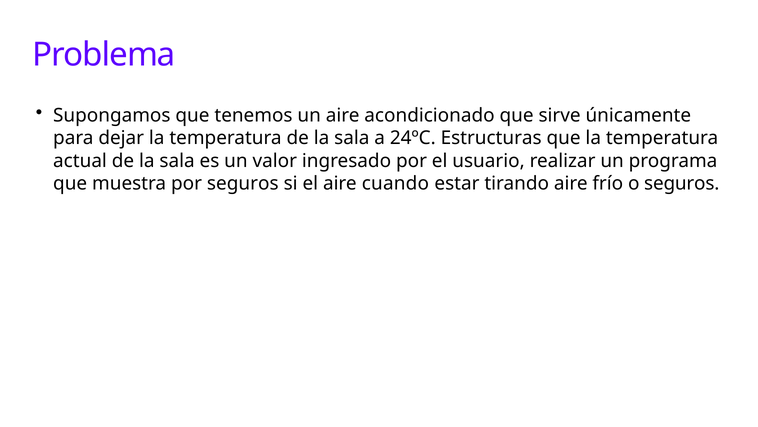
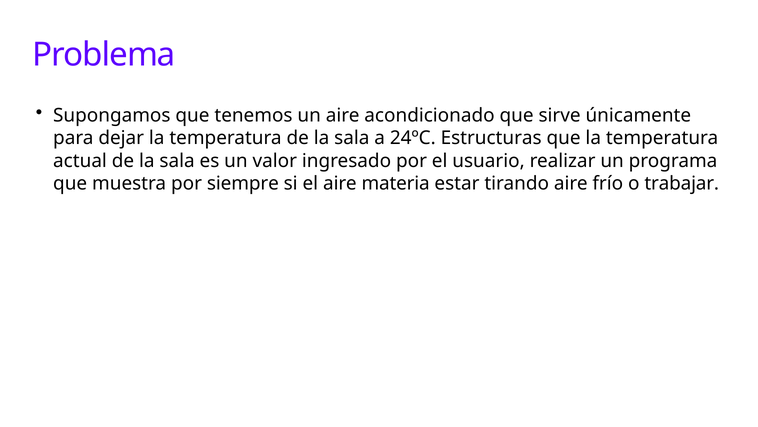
por seguros: seguros -> siempre
cuando: cuando -> materia
o seguros: seguros -> trabajar
